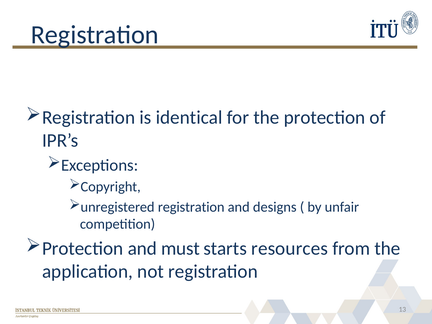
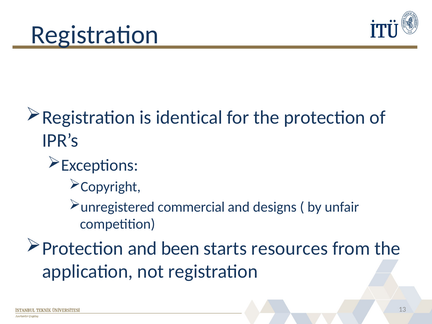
unregistered registration: registration -> commercial
must: must -> been
